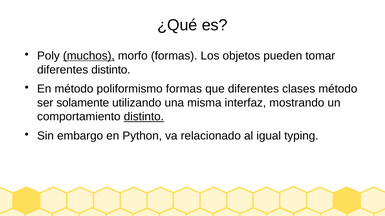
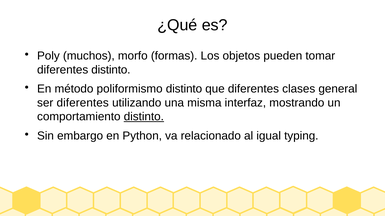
muchos underline: present -> none
poliformismo formas: formas -> distinto
clases método: método -> general
ser solamente: solamente -> diferentes
